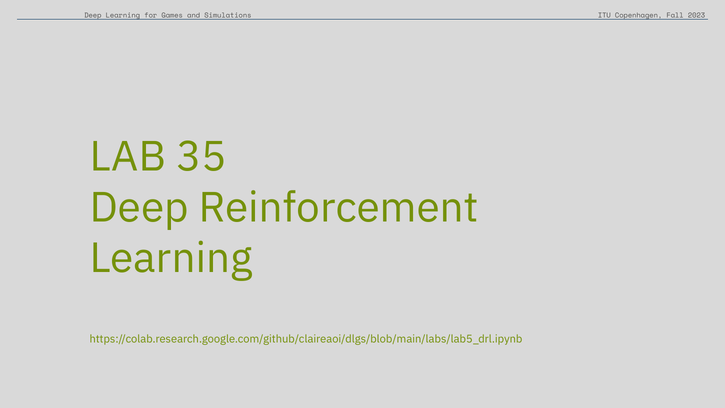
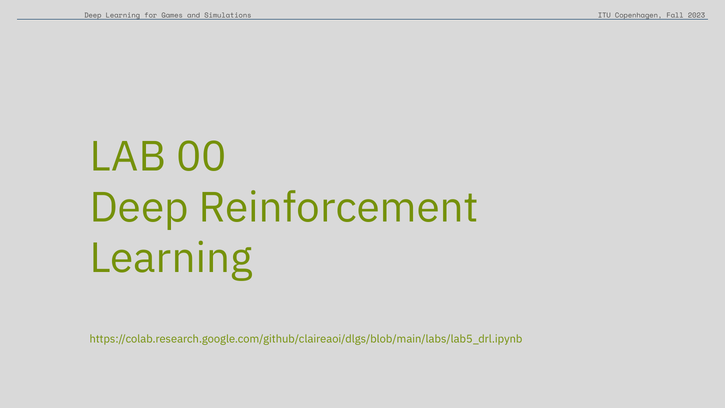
35: 35 -> 00
